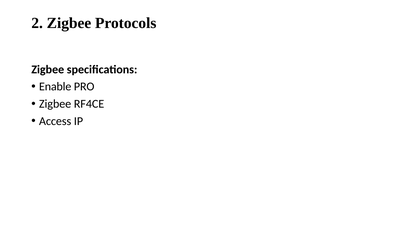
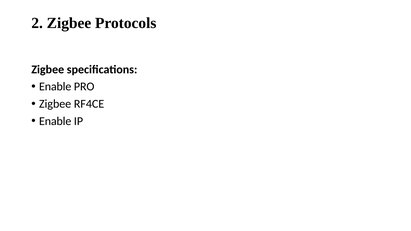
Access at (55, 121): Access -> Enable
